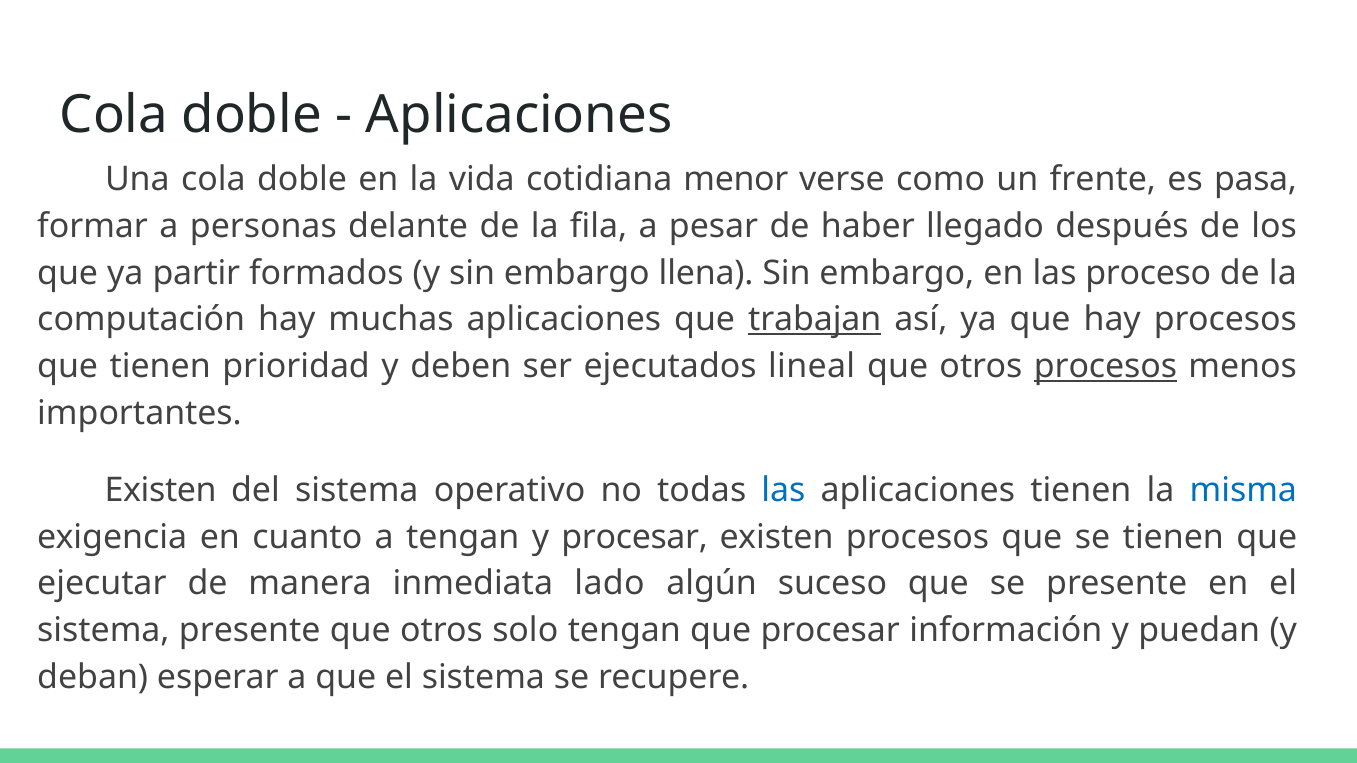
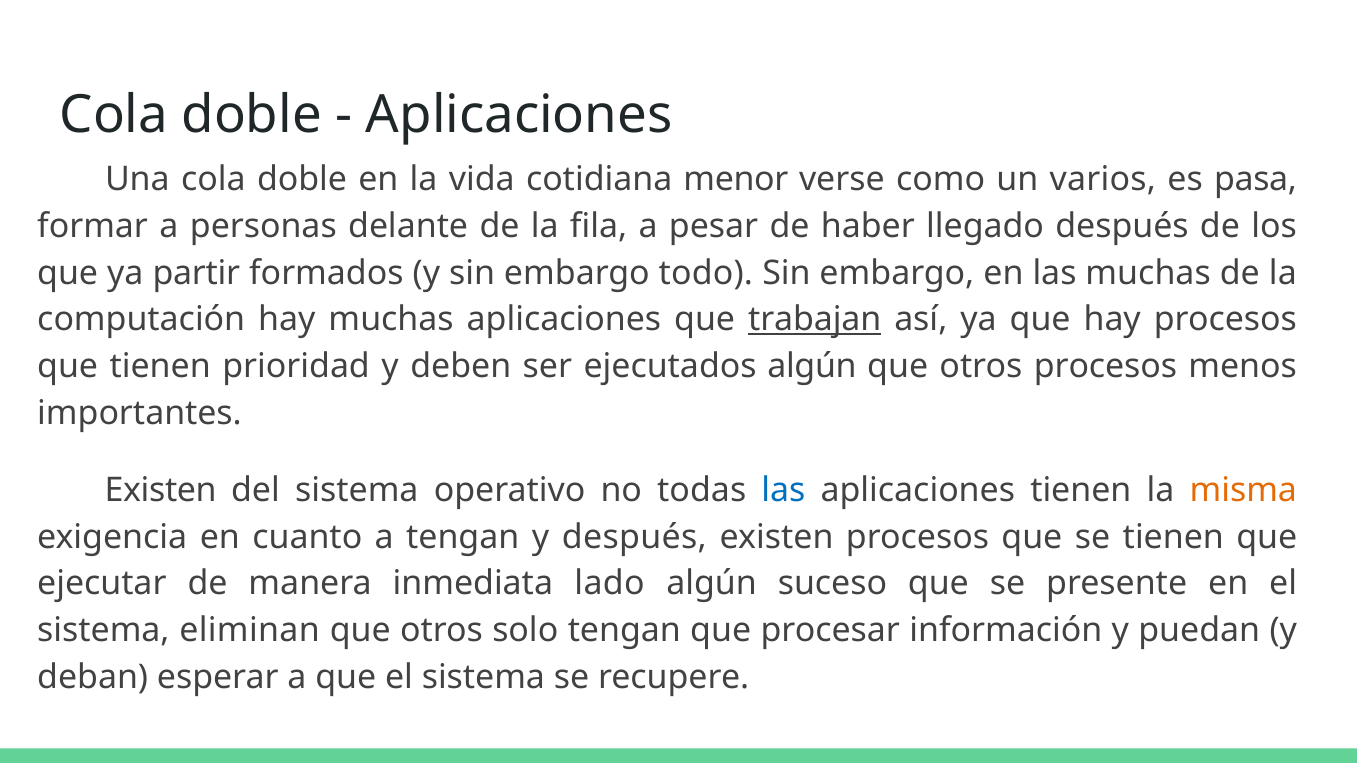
frente: frente -> varios
llena: llena -> todo
las proceso: proceso -> muchas
ejecutados lineal: lineal -> algún
procesos at (1105, 367) underline: present -> none
misma colour: blue -> orange
y procesar: procesar -> después
sistema presente: presente -> eliminan
